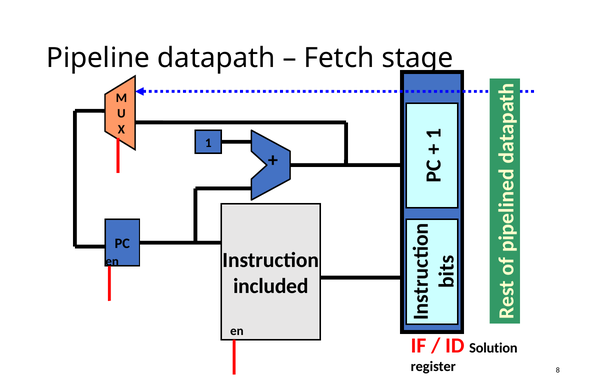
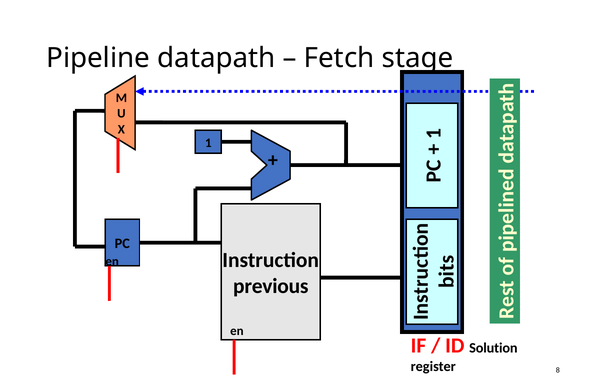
included: included -> previous
